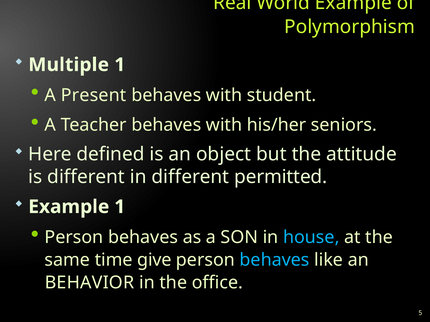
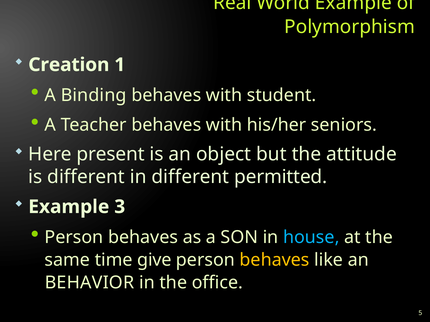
Multiple: Multiple -> Creation
Present: Present -> Binding
defined: defined -> present
Example 1: 1 -> 3
behaves at (275, 260) colour: light blue -> yellow
